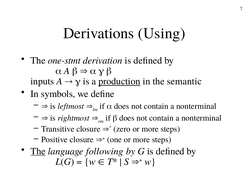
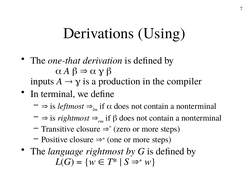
one-stmt: one-stmt -> one-that
production underline: present -> none
semantic: semantic -> compiler
symbols: symbols -> terminal
The at (38, 151) underline: present -> none
language following: following -> rightmost
